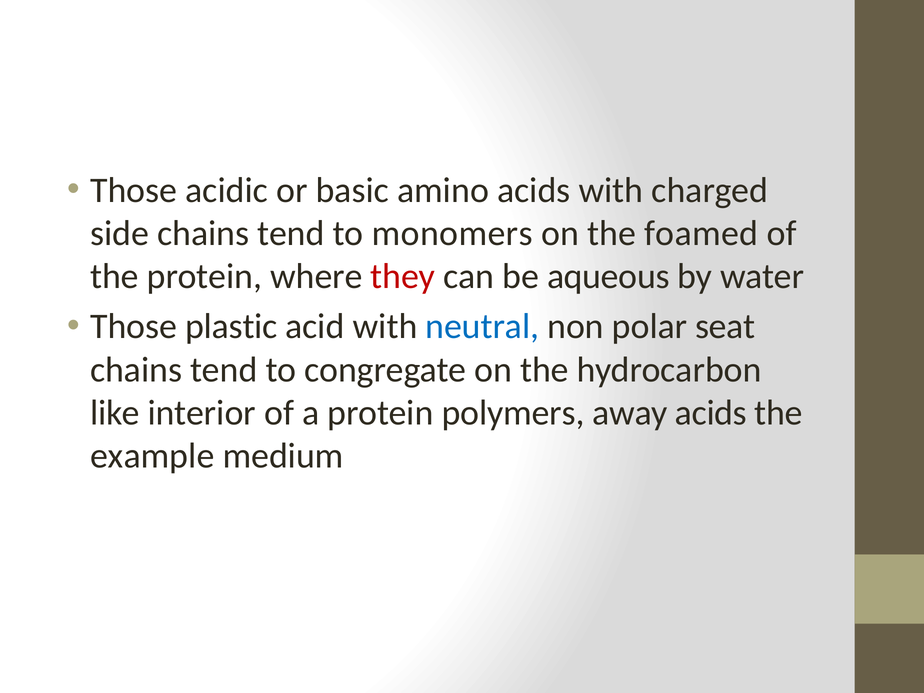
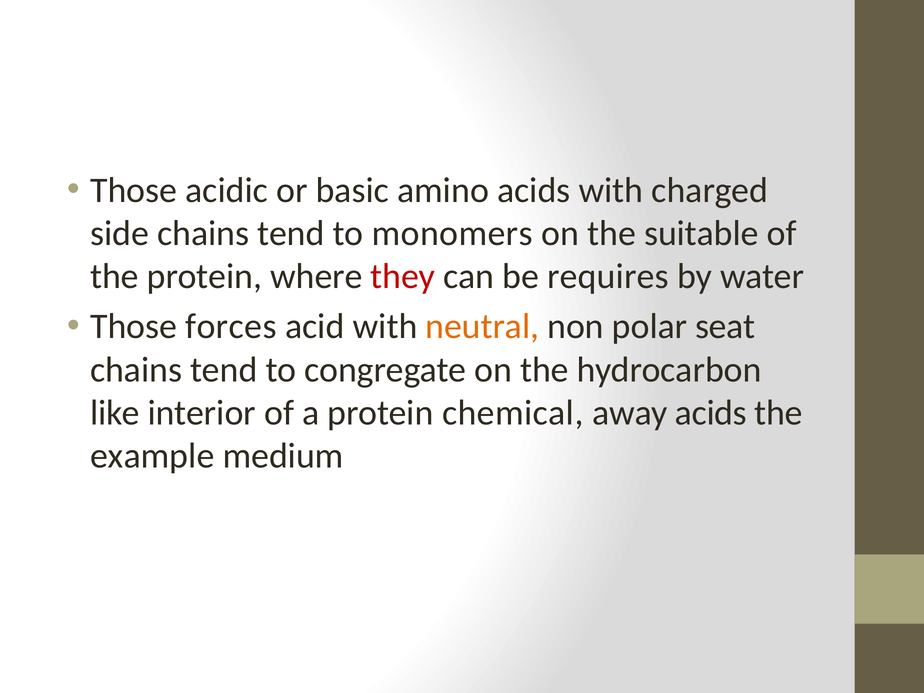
foamed: foamed -> suitable
aqueous: aqueous -> requires
plastic: plastic -> forces
neutral colour: blue -> orange
polymers: polymers -> chemical
